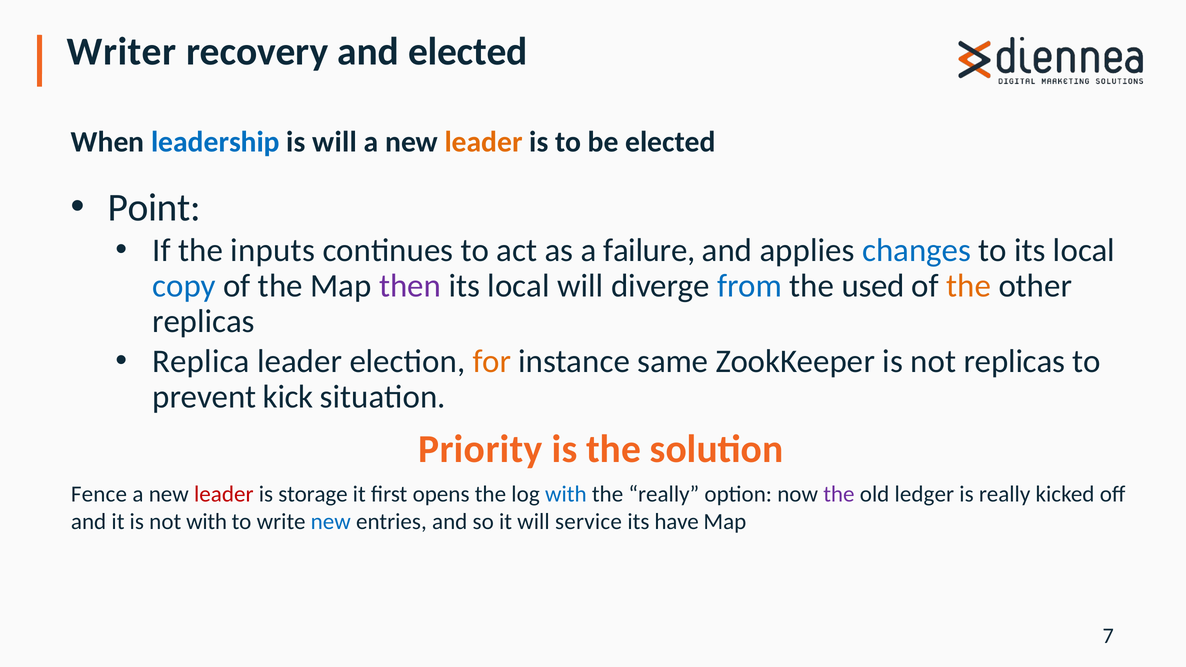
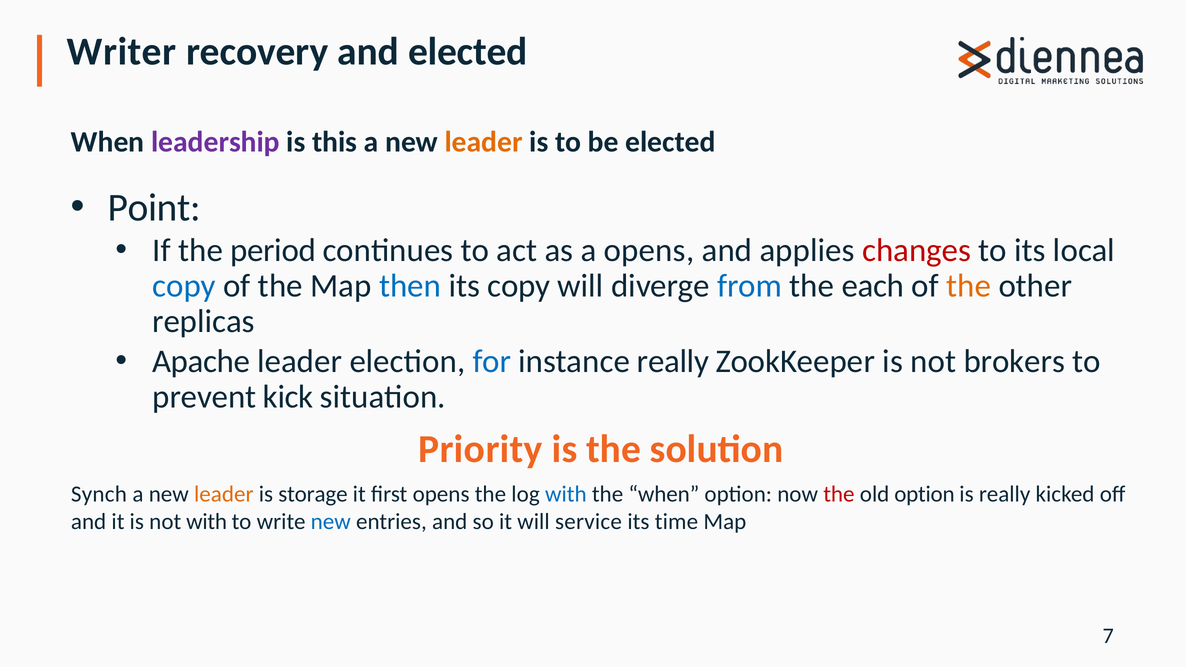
leadership colour: blue -> purple
is will: will -> this
inputs: inputs -> period
a failure: failure -> opens
changes colour: blue -> red
then colour: purple -> blue
local at (519, 286): local -> copy
used: used -> each
Replica: Replica -> Apache
for colour: orange -> blue
instance same: same -> really
not replicas: replicas -> brokers
Fence: Fence -> Synch
leader at (224, 494) colour: red -> orange
the really: really -> when
the at (839, 494) colour: purple -> red
old ledger: ledger -> option
have: have -> time
